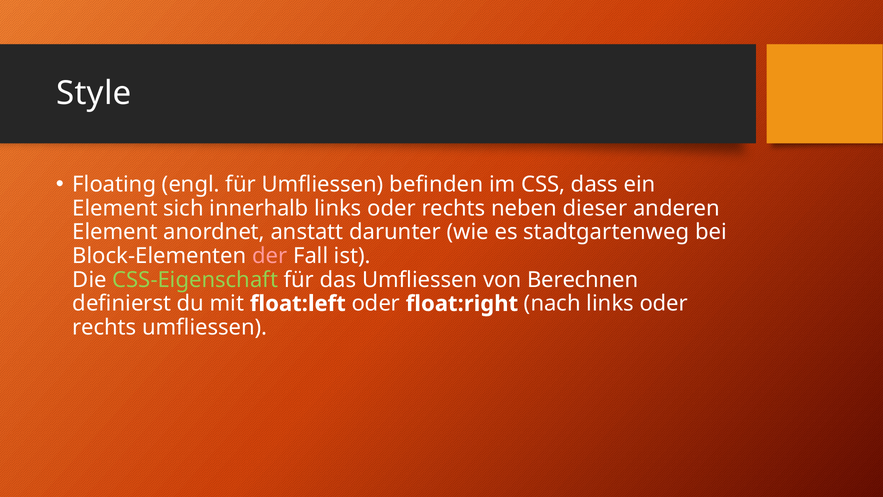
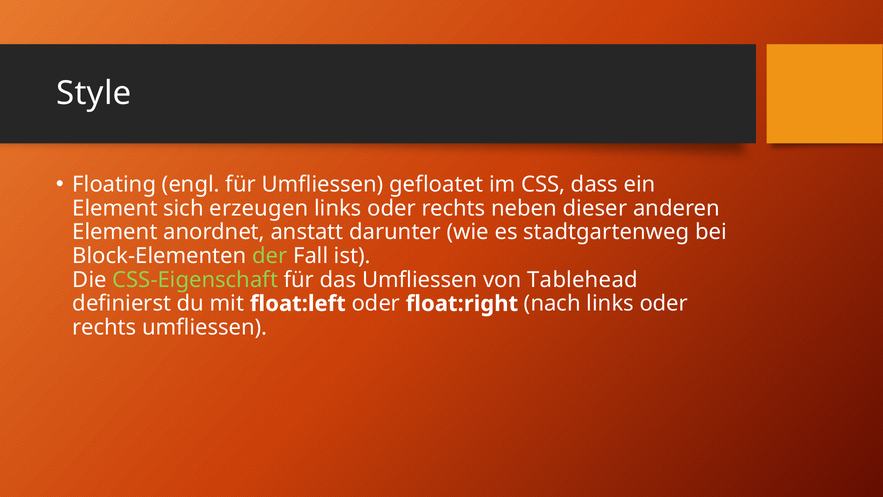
befinden: befinden -> gefloatet
innerhalb: innerhalb -> erzeugen
der colour: pink -> light green
Berechnen: Berechnen -> Tablehead
